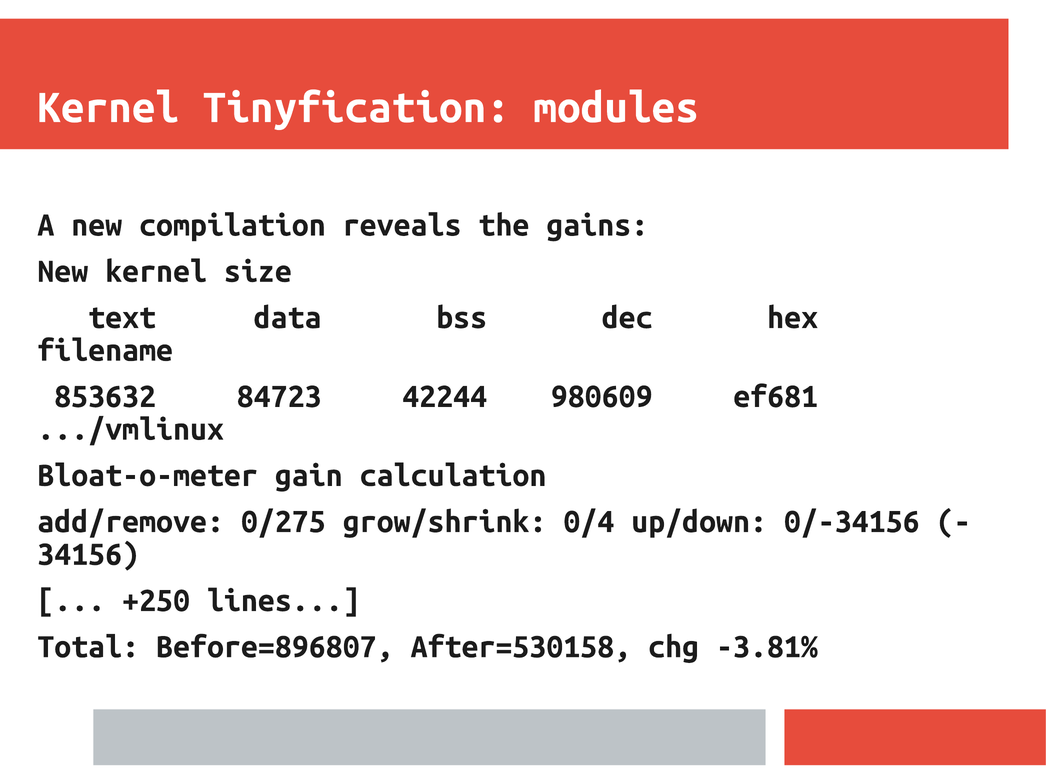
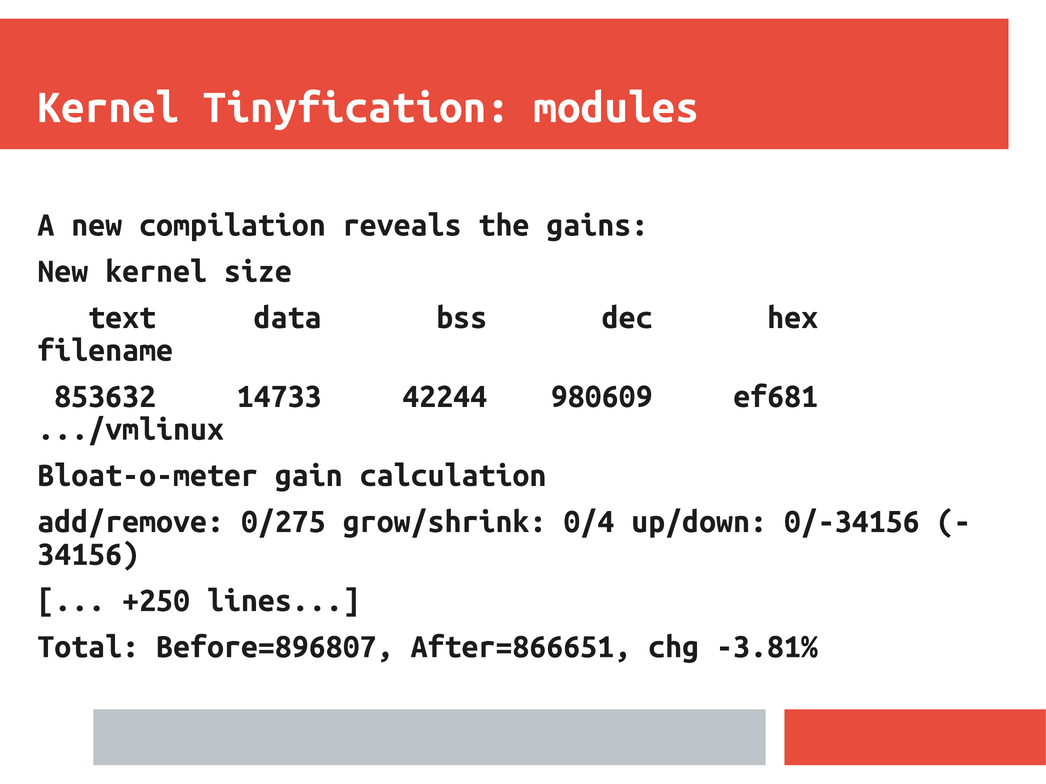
84723: 84723 -> 14733
After=530158: After=530158 -> After=866651
